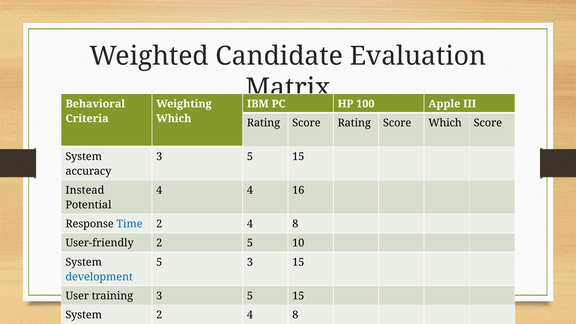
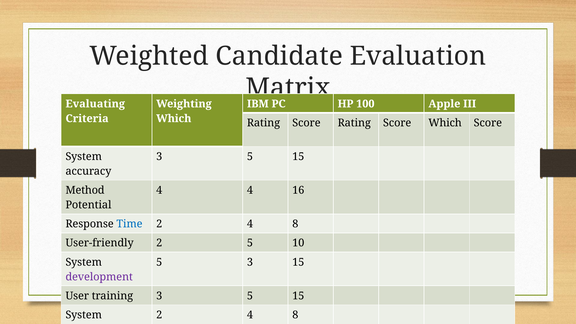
Behavioral: Behavioral -> Evaluating
Instead: Instead -> Method
development colour: blue -> purple
